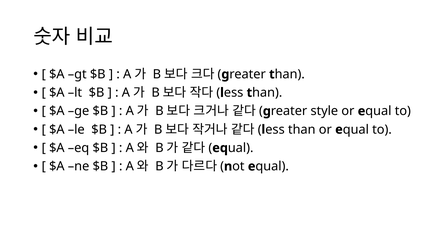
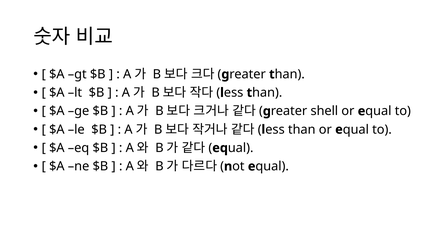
style: style -> shell
